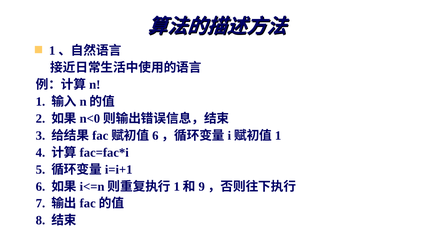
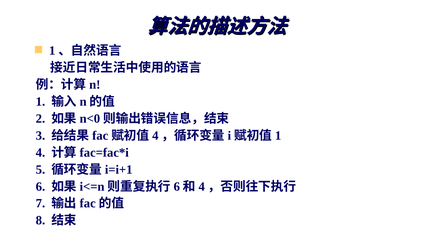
6 at (155, 135): 6 -> 4
1 at (177, 186): 1 -> 6
9 at (202, 186): 9 -> 4
